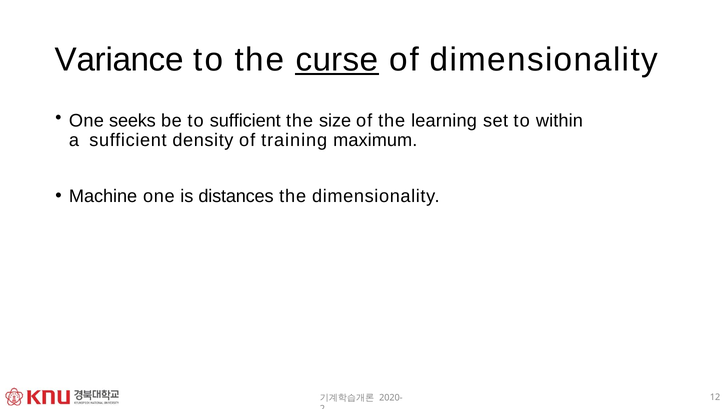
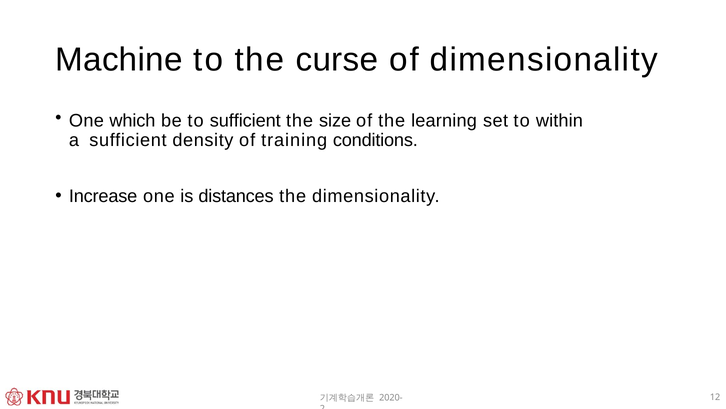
Variance: Variance -> Machine
curse underline: present -> none
seeks: seeks -> which
maximum: maximum -> conditions
Machine: Machine -> Increase
